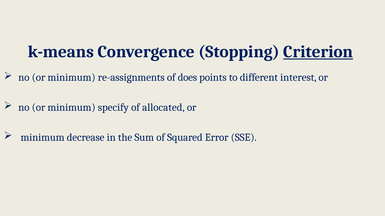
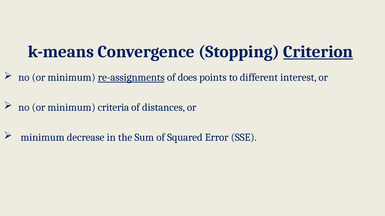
re-assignments underline: none -> present
specify: specify -> criteria
allocated: allocated -> distances
